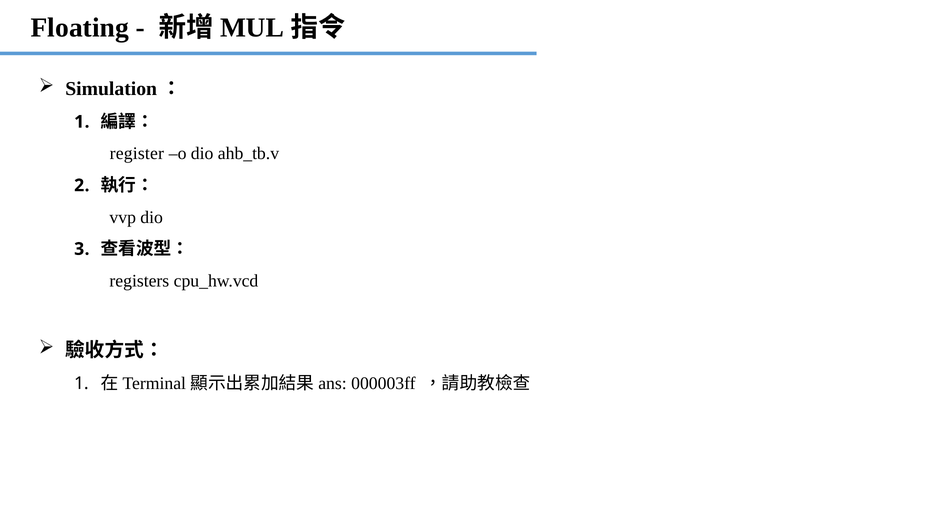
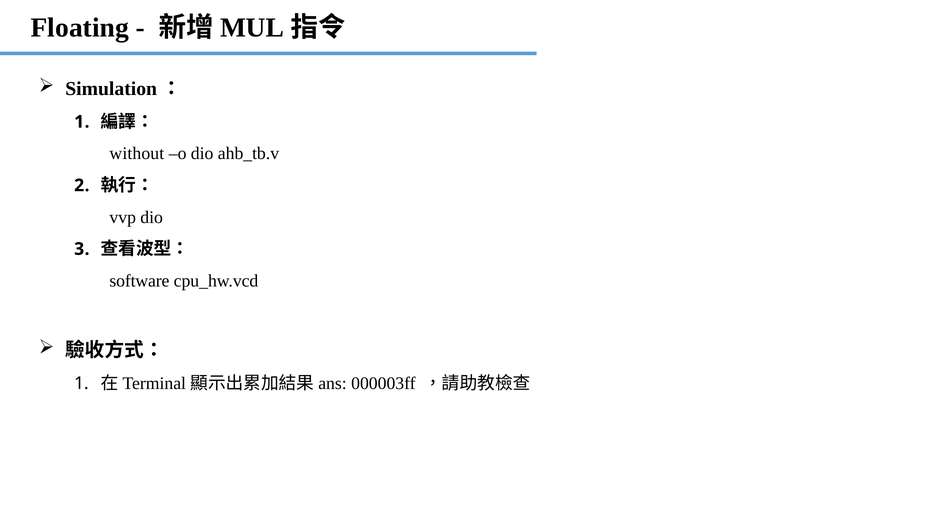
register: register -> without
registers: registers -> software
